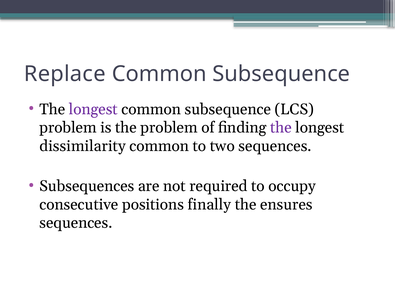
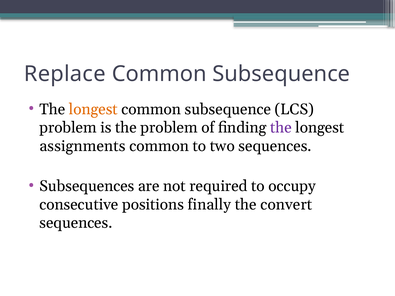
longest at (93, 109) colour: purple -> orange
dissimilarity: dissimilarity -> assignments
ensures: ensures -> convert
